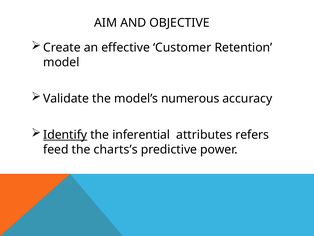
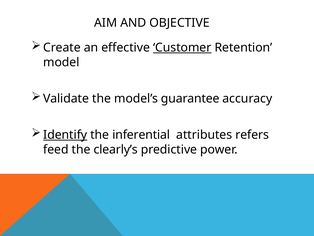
Customer underline: none -> present
numerous: numerous -> guarantee
charts’s: charts’s -> clearly’s
